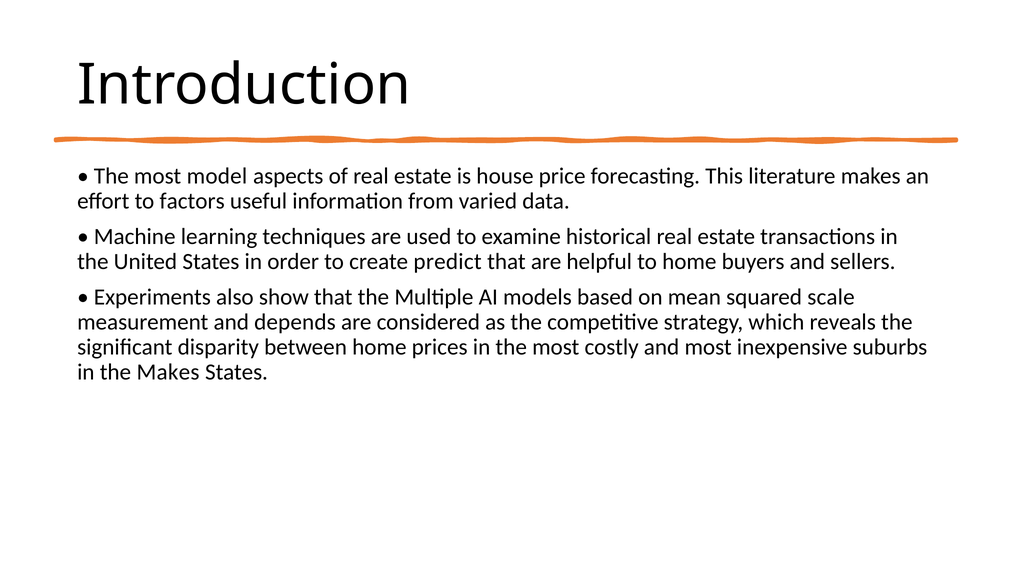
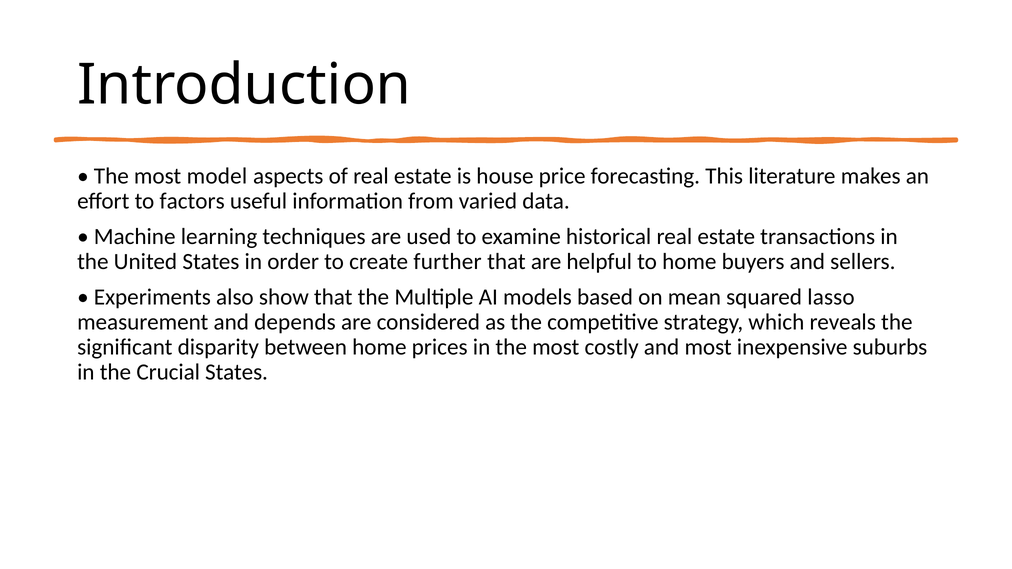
predict: predict -> further
scale: scale -> lasso
the Makes: Makes -> Crucial
